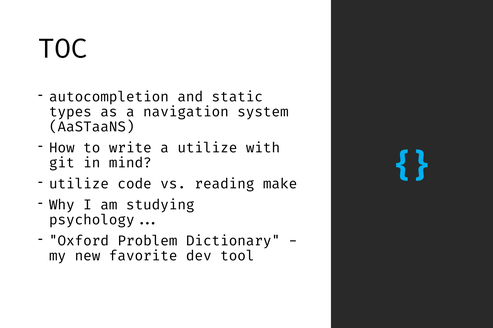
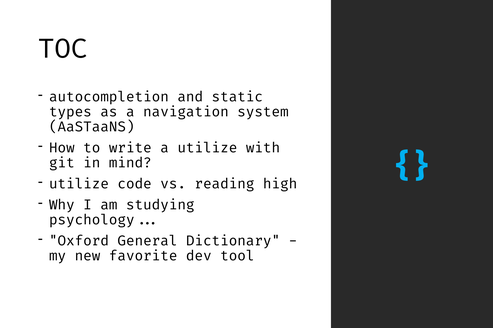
make: make -> high
Problem: Problem -> General
